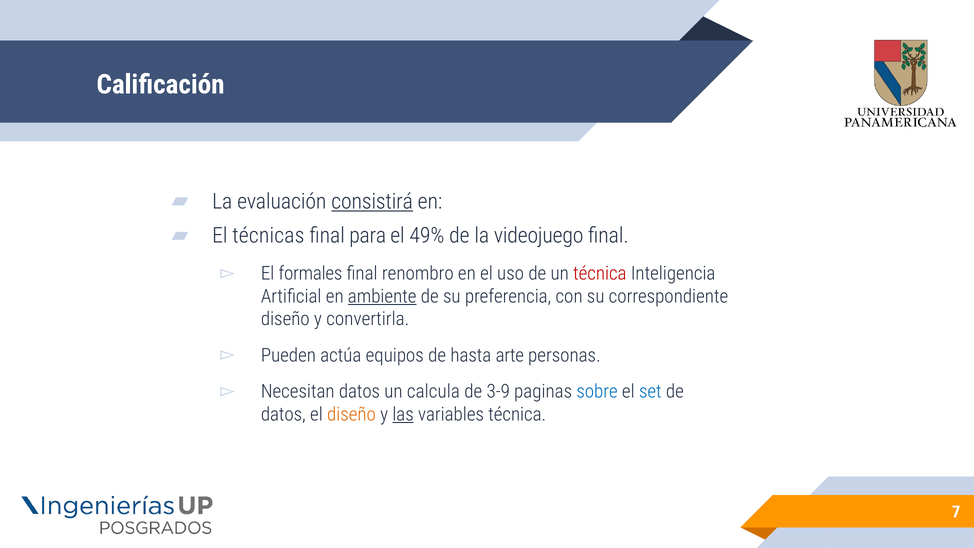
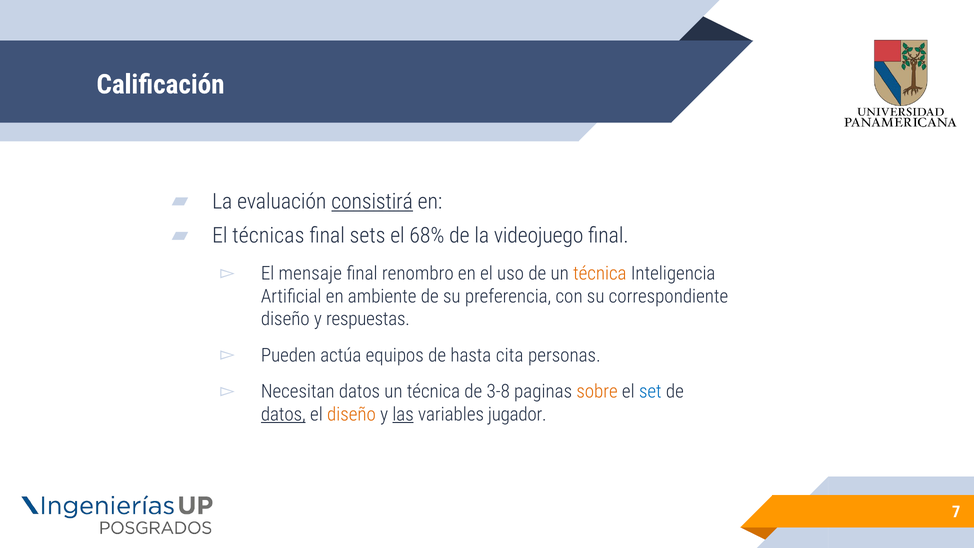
para: para -> sets
49%: 49% -> 68%
formales: formales -> mensaje
técnica at (600, 273) colour: red -> orange
ambiente underline: present -> none
convertirla: convertirla -> respuestas
arte: arte -> cita
calcula at (433, 392): calcula -> técnica
3-9: 3-9 -> 3-8
sobre colour: blue -> orange
datos at (283, 414) underline: none -> present
variables técnica: técnica -> jugador
